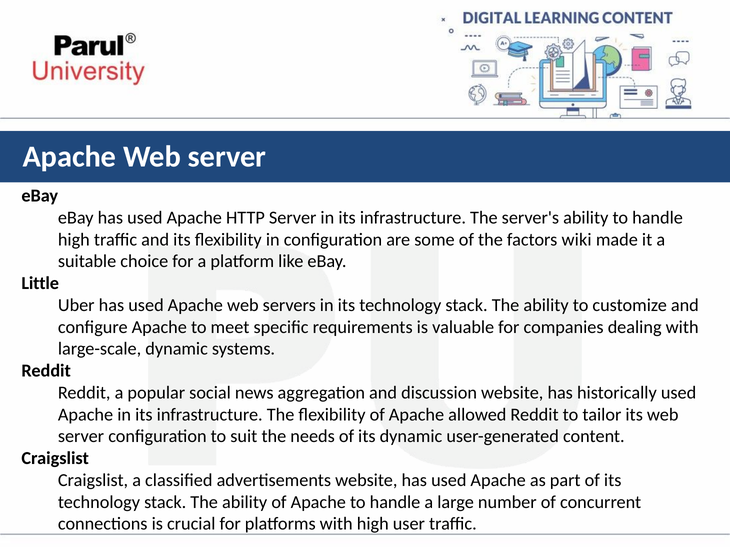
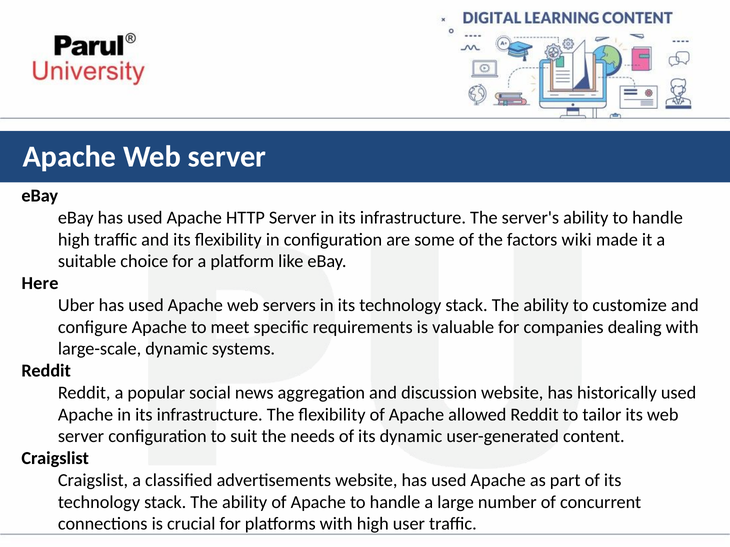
Little: Little -> Here
